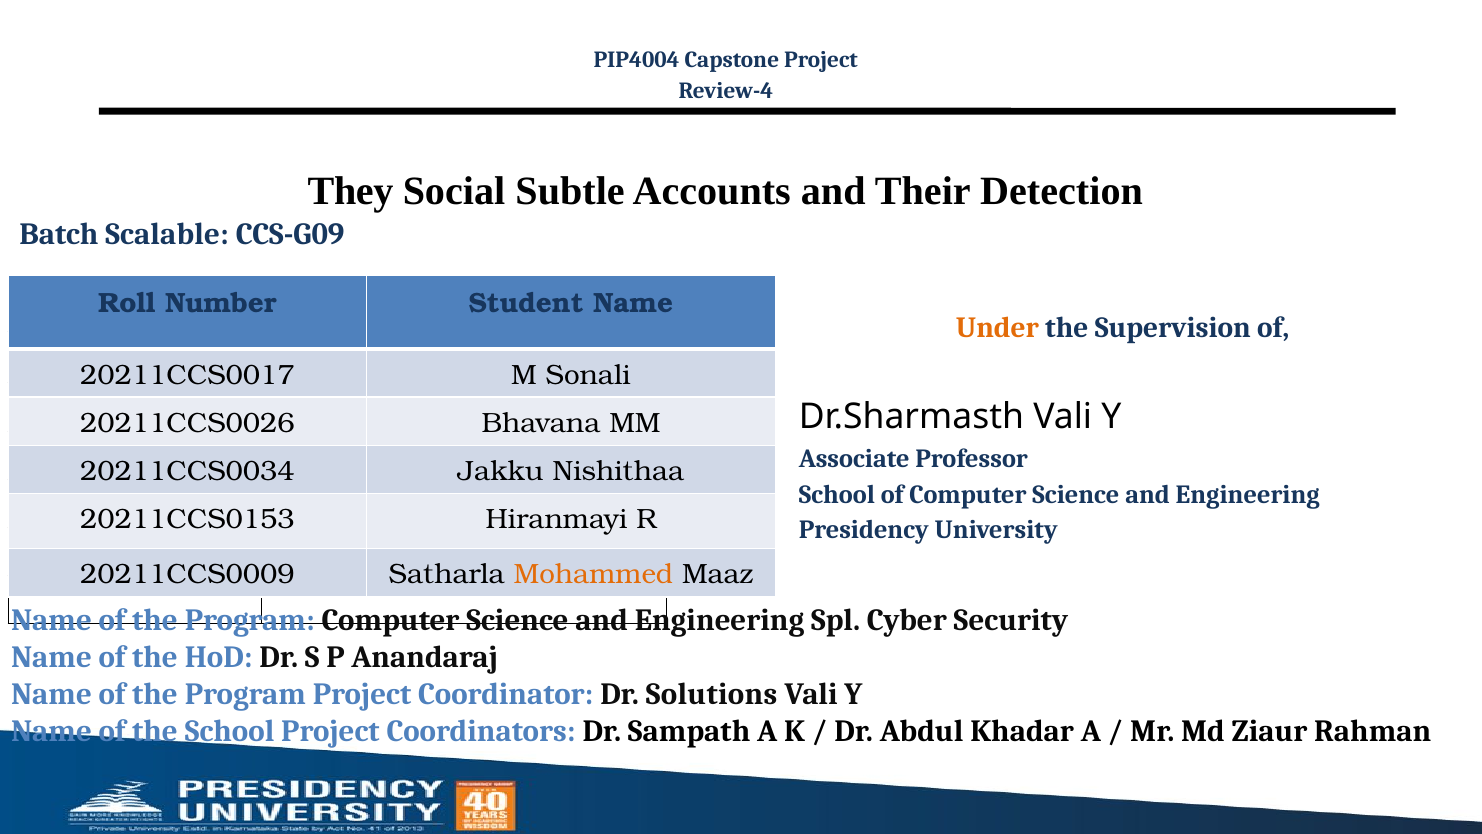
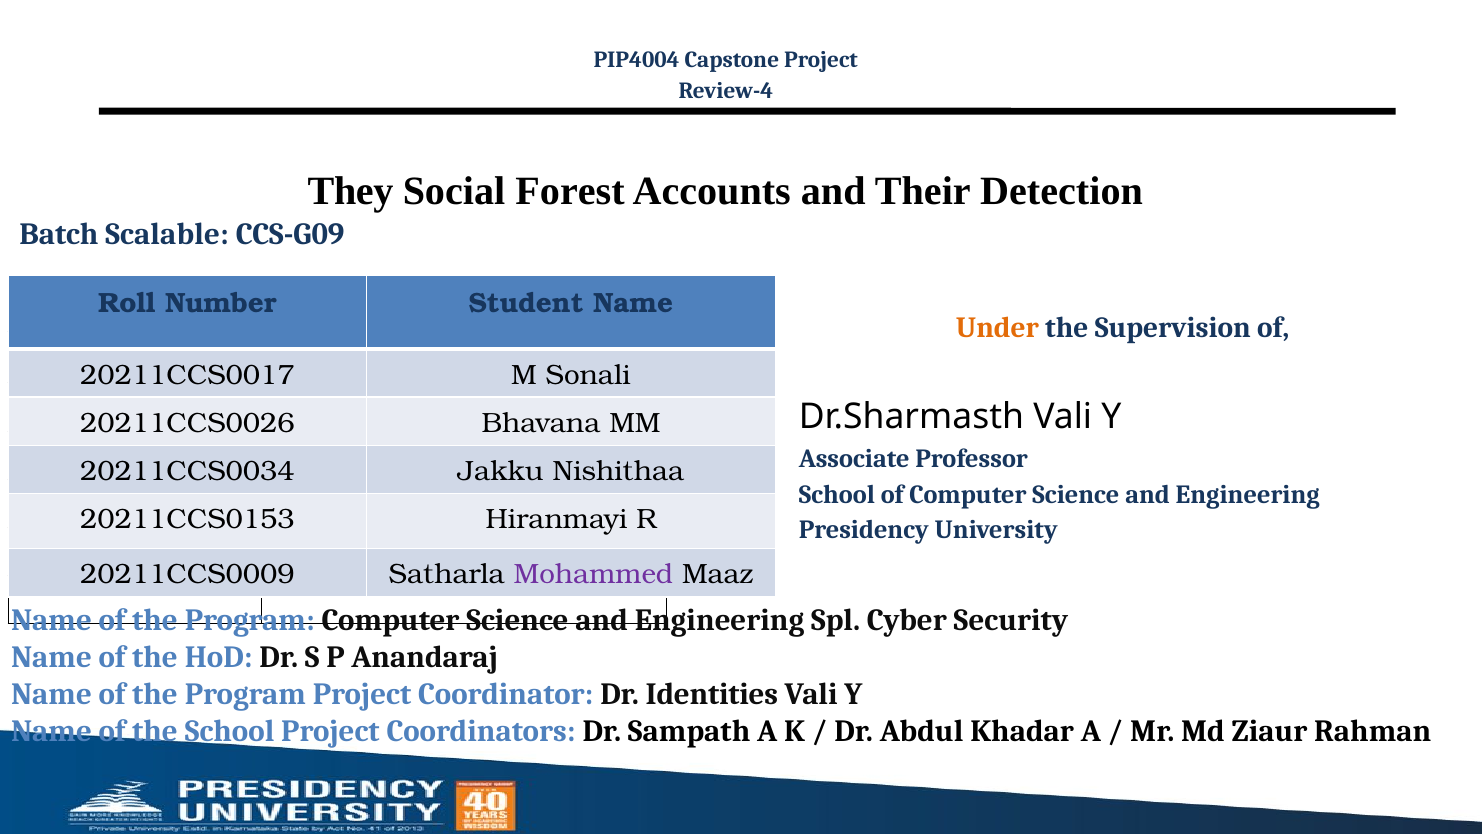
Subtle: Subtle -> Forest
Mohammed colour: orange -> purple
Solutions: Solutions -> Identities
